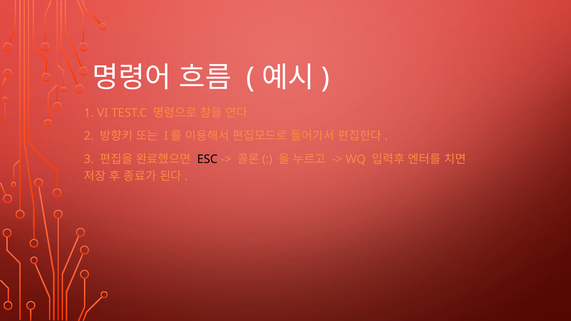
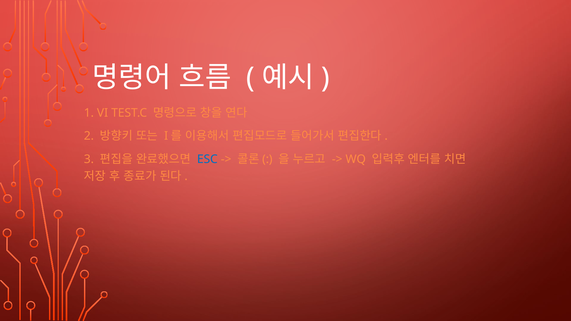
ESC colour: black -> blue
